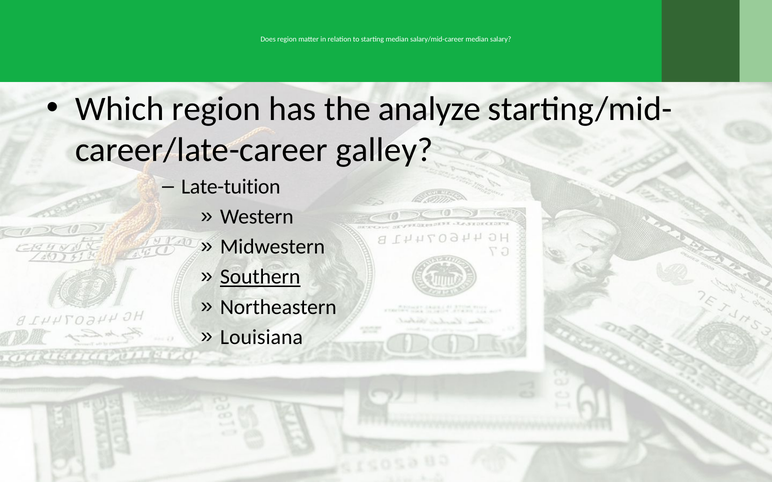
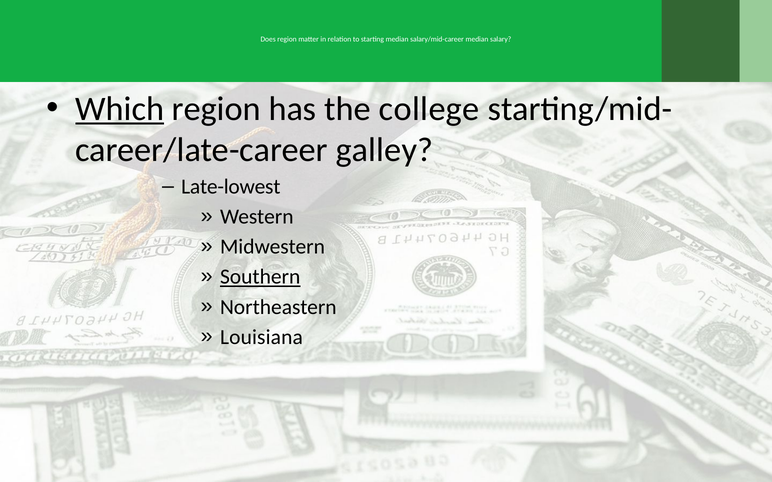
Which underline: none -> present
analyze: analyze -> college
Late-tuition: Late-tuition -> Late-lowest
